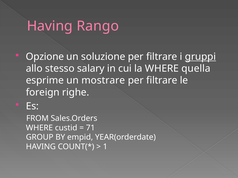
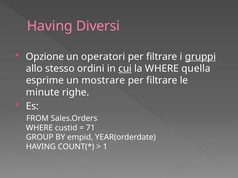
Rango: Rango -> Diversi
soluzione: soluzione -> operatori
salary: salary -> ordini
cui underline: none -> present
foreign: foreign -> minute
